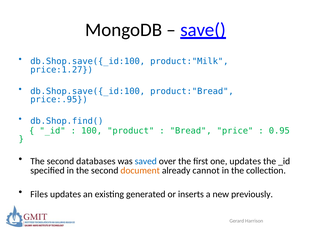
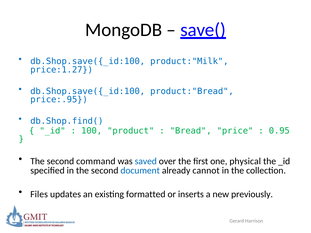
databases: databases -> command
one updates: updates -> physical
document colour: orange -> blue
generated: generated -> formatted
